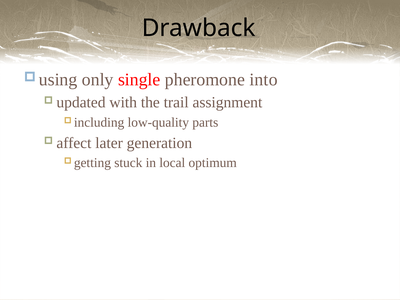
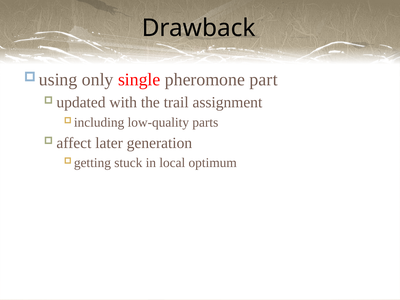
into: into -> part
